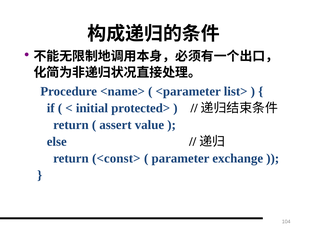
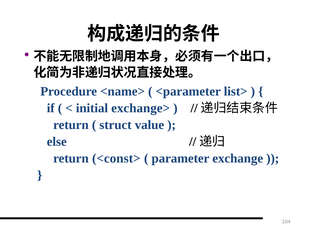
protected>: protected> -> exchange>
assert: assert -> struct
